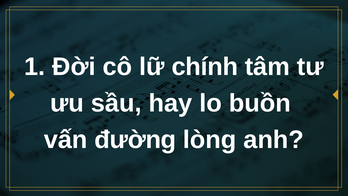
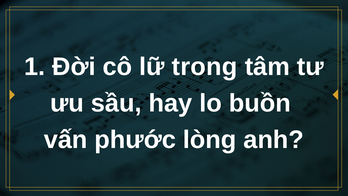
chính: chính -> trong
đường: đường -> phước
